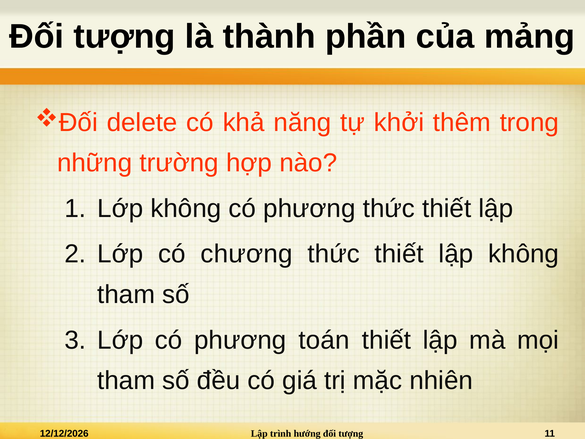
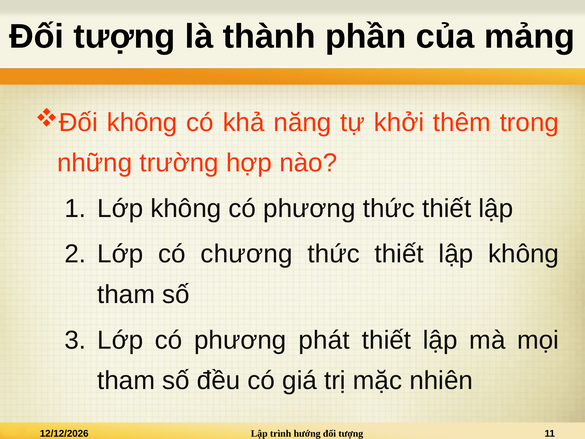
delete at (142, 122): delete -> không
toán: toán -> phát
